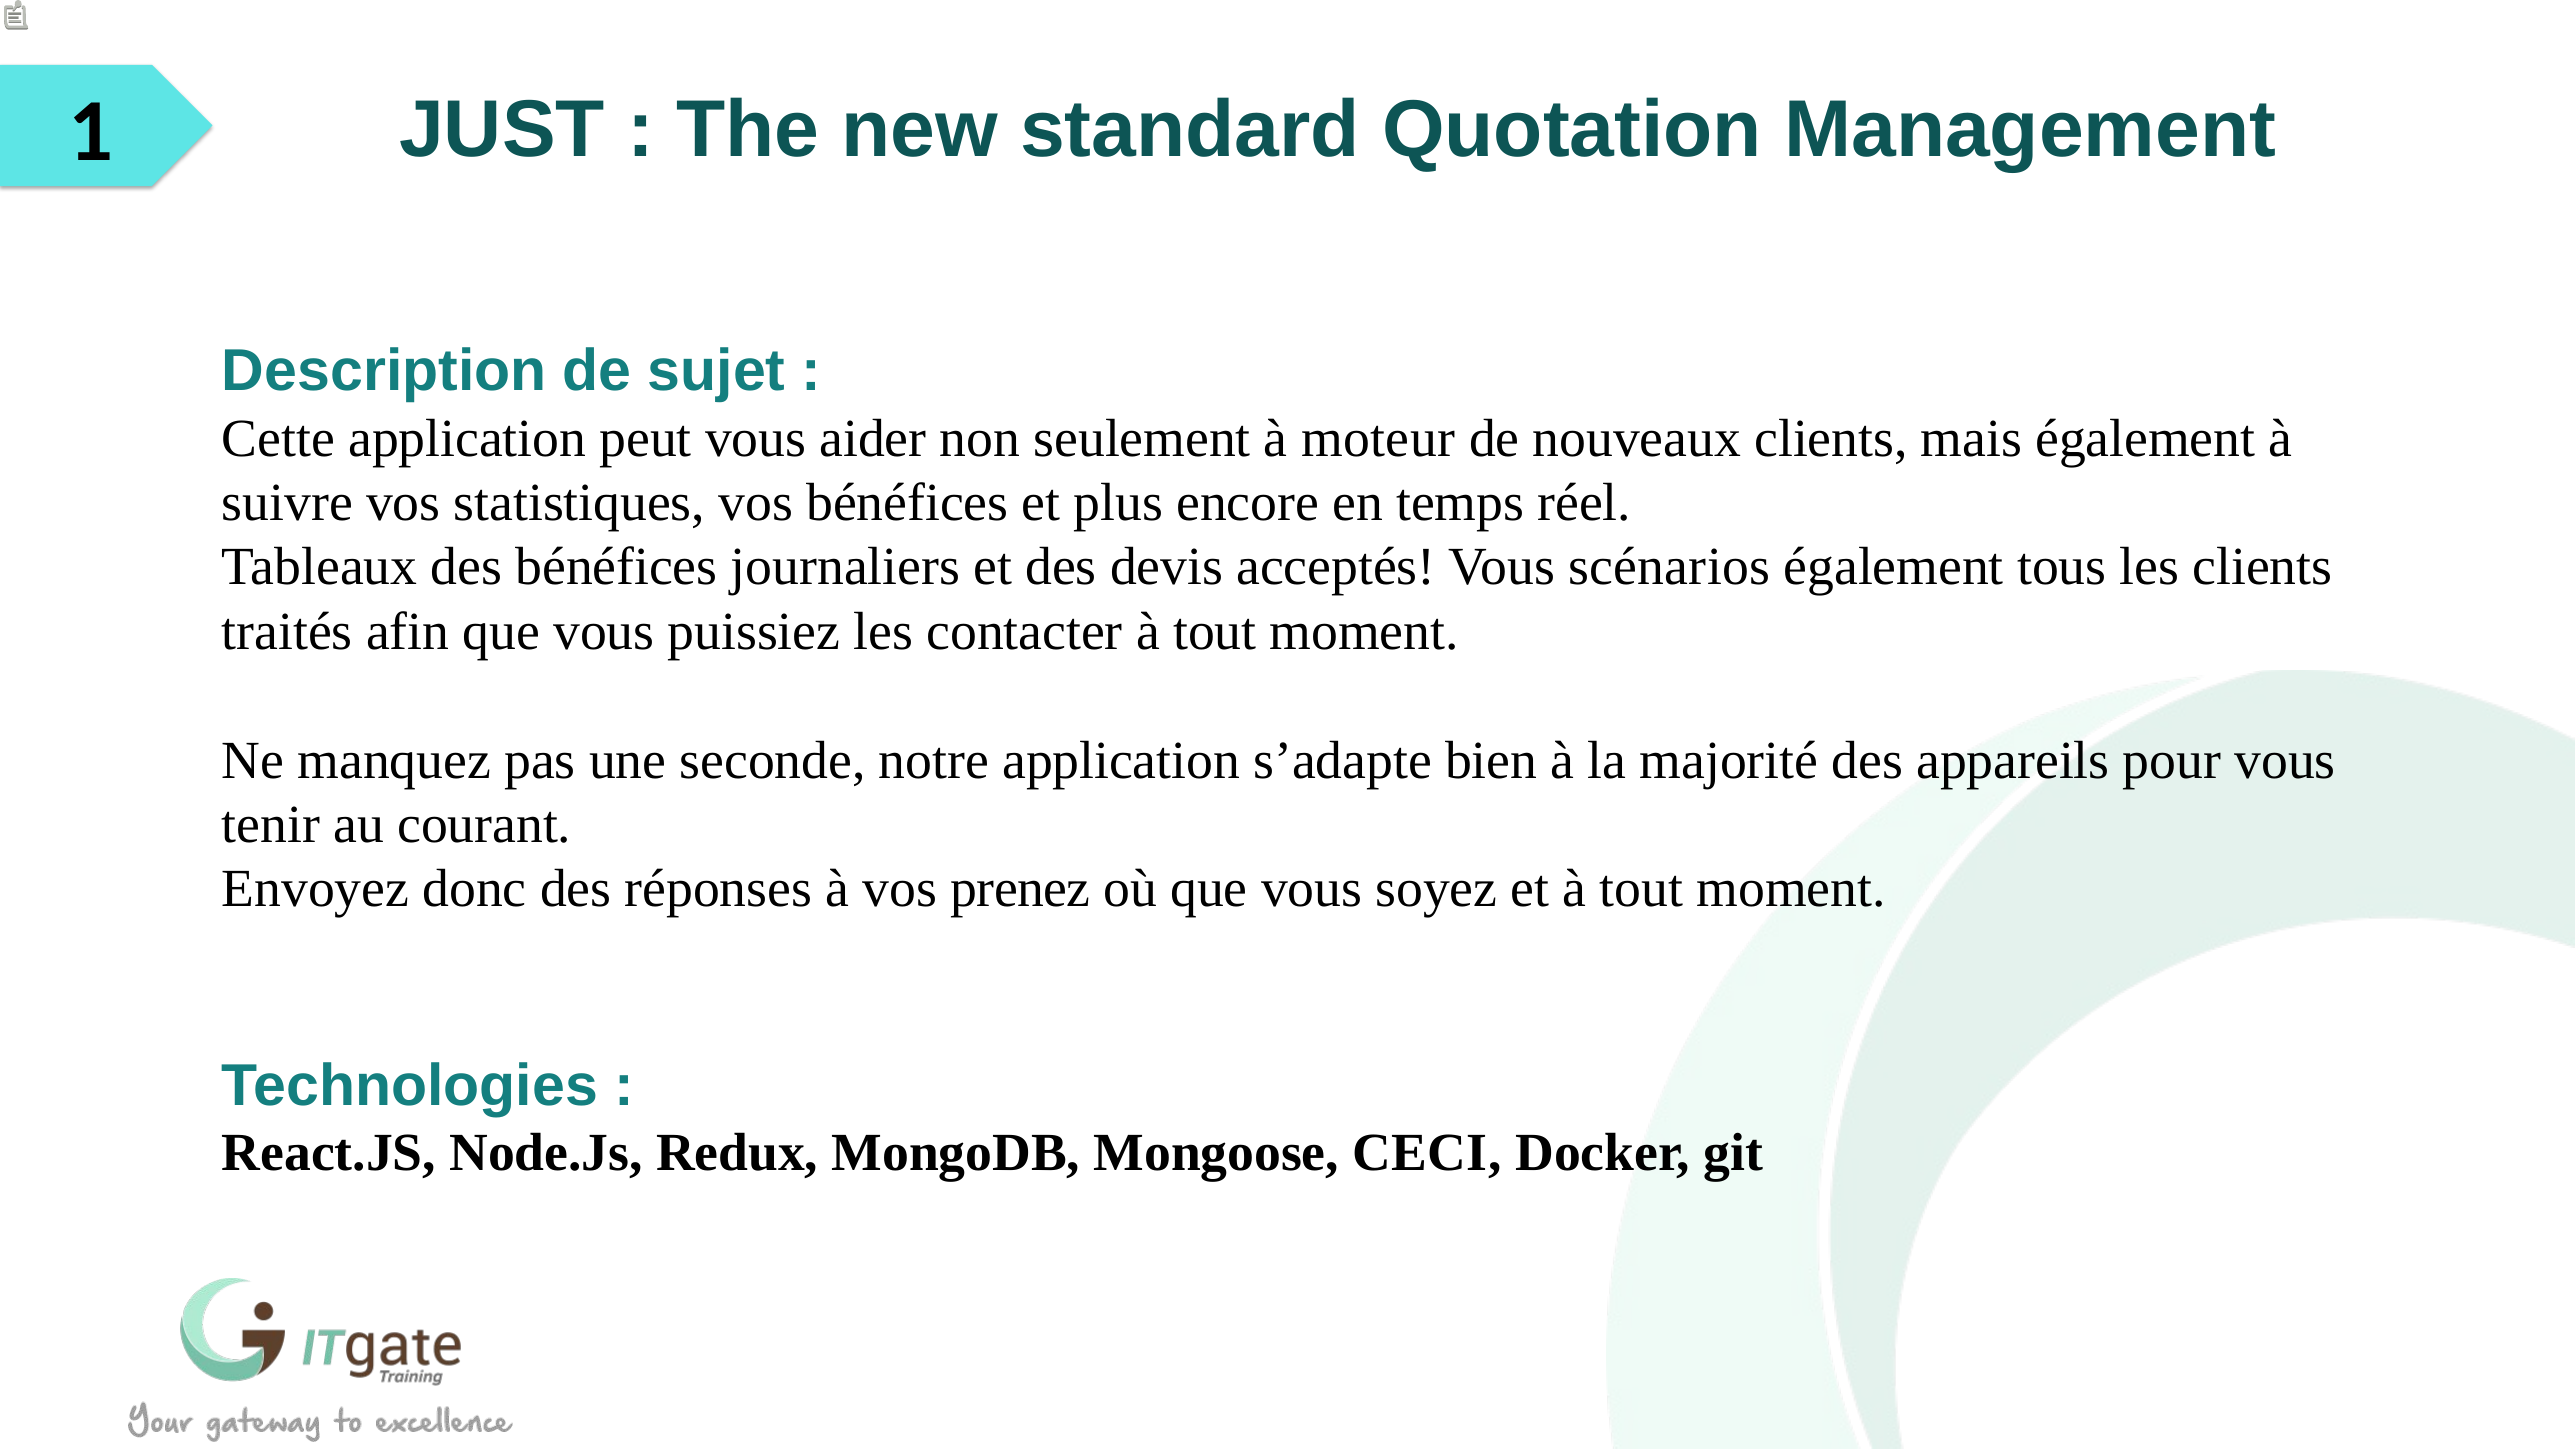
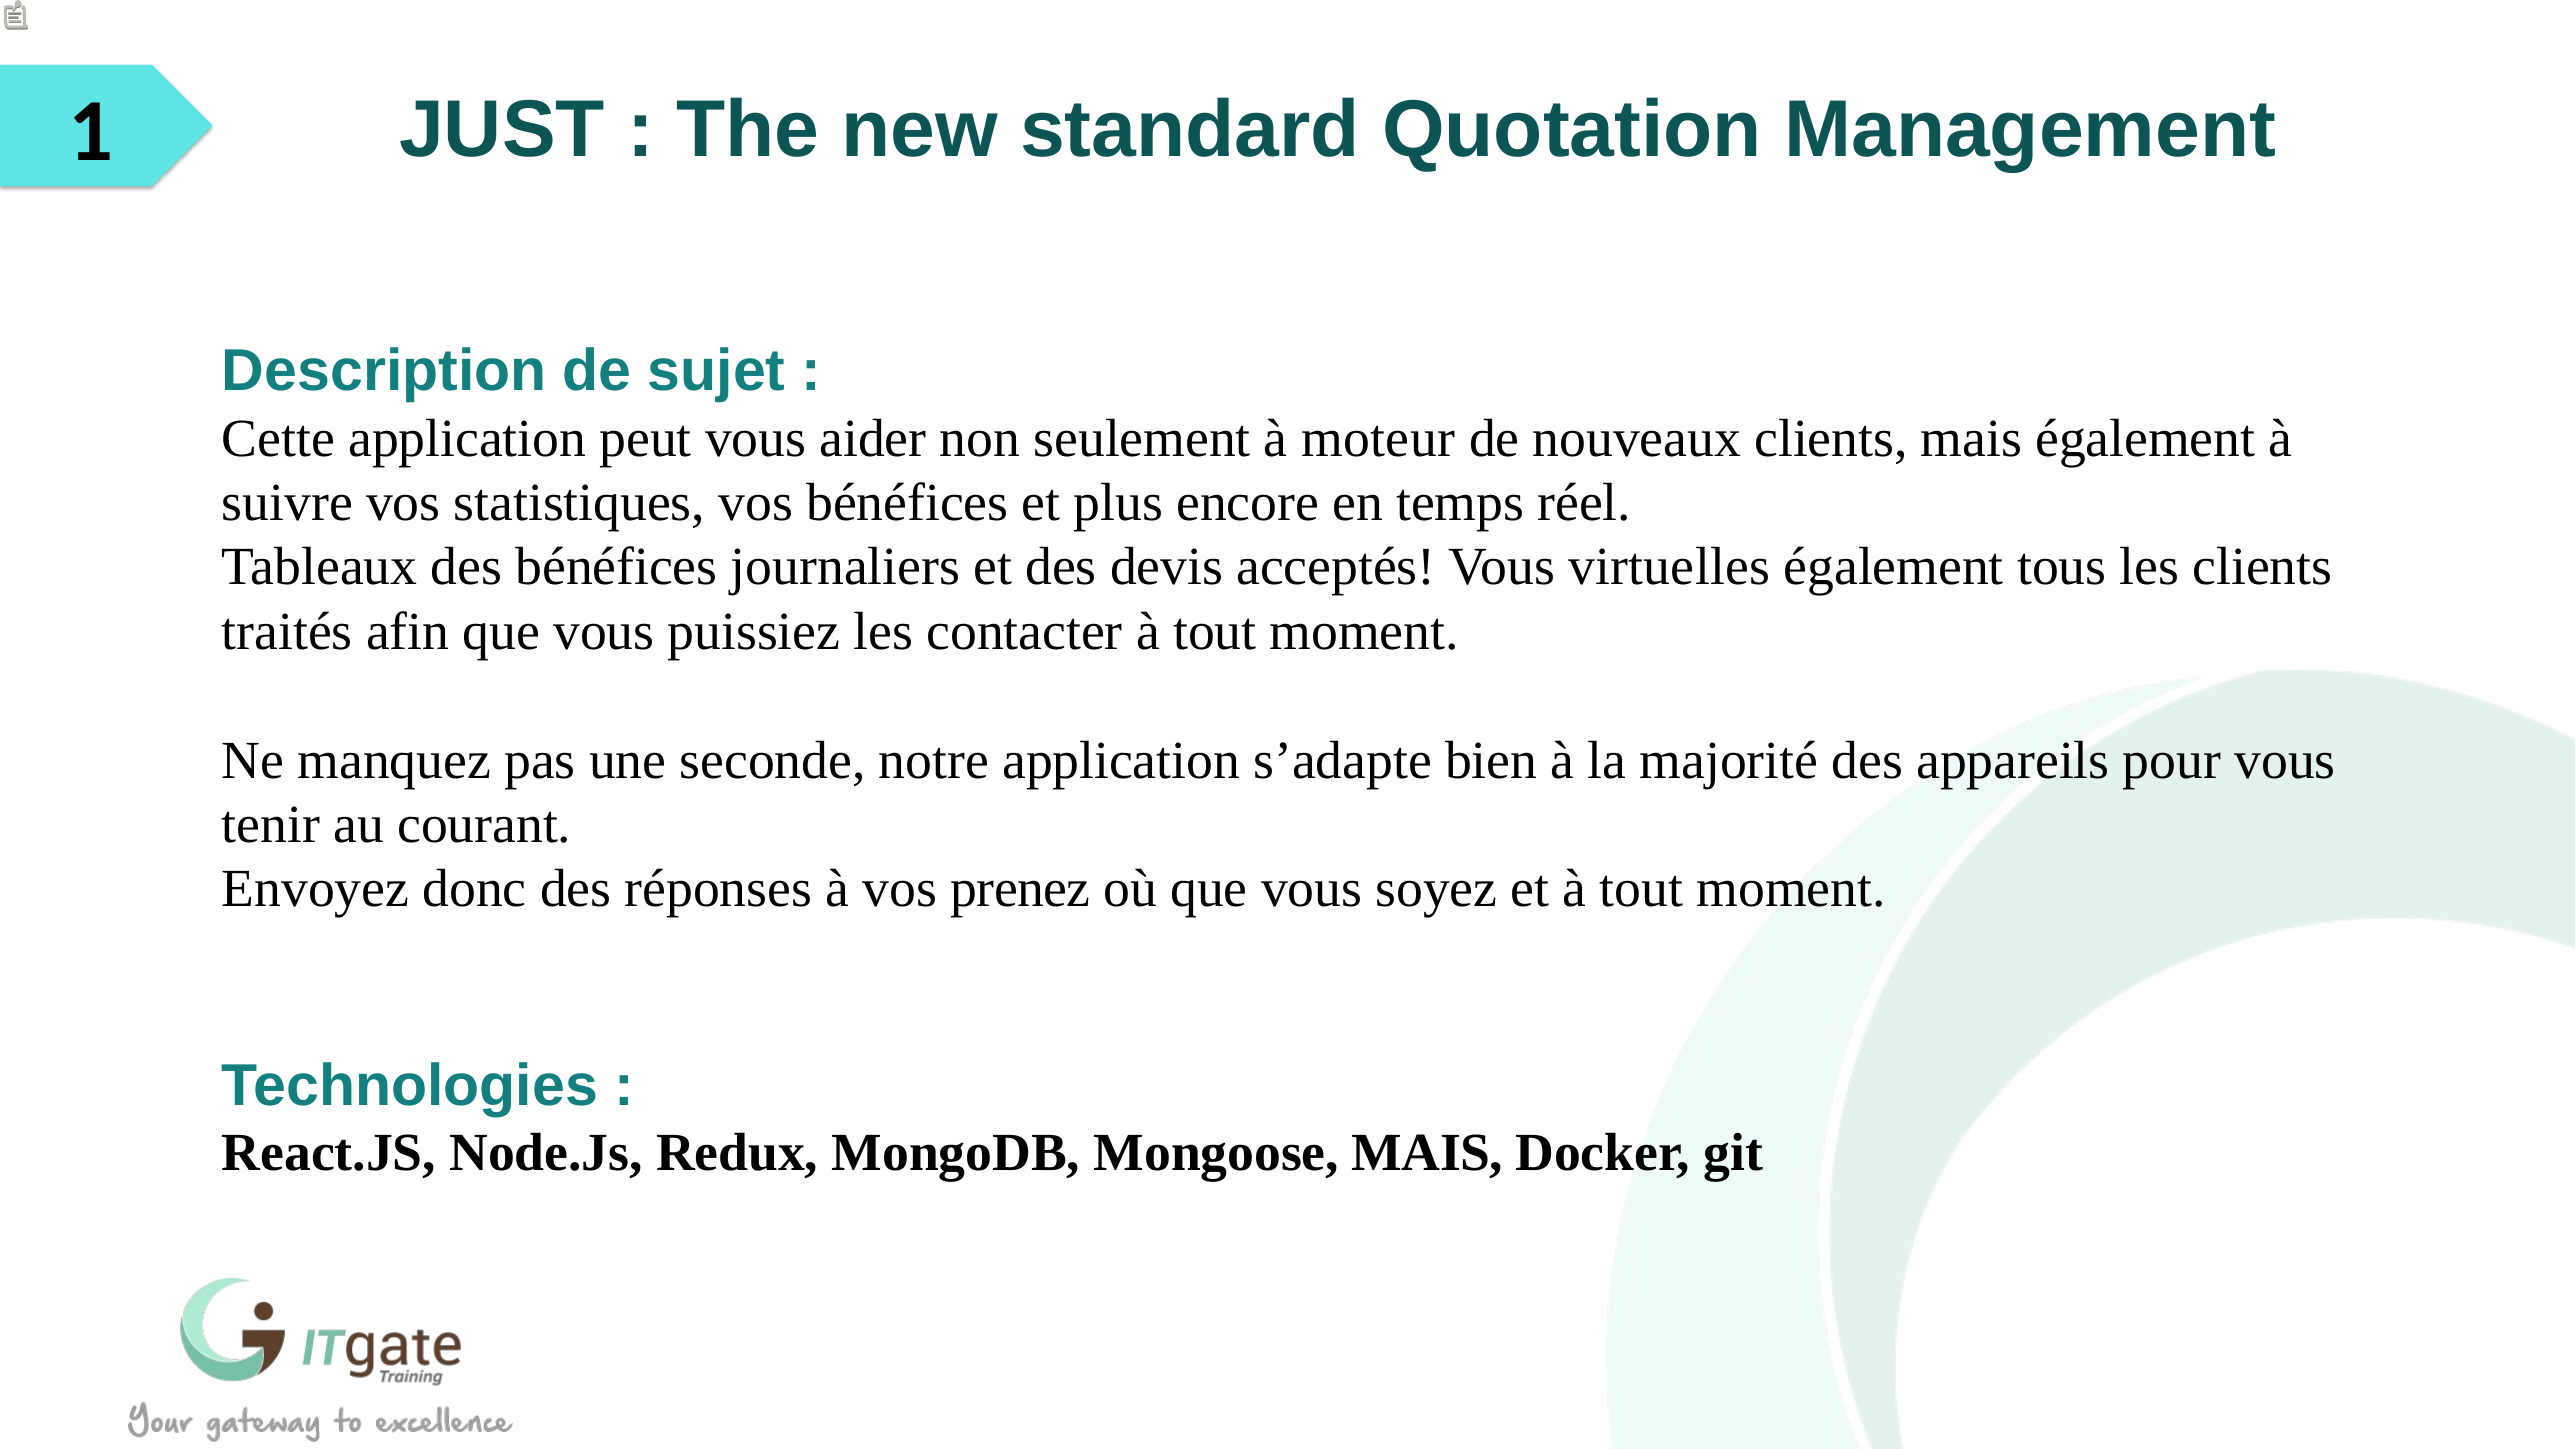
scénarios: scénarios -> virtuelles
Mongoose CECI: CECI -> MAIS
